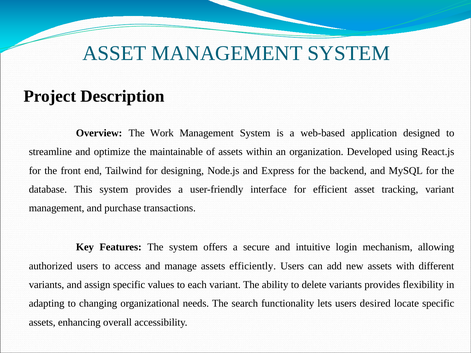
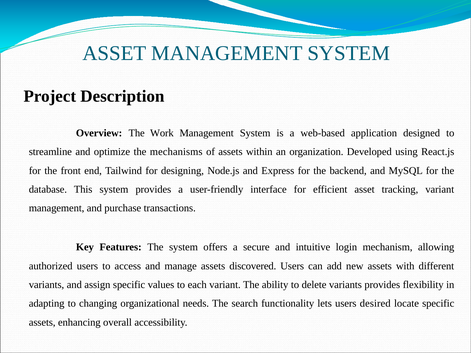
maintainable: maintainable -> mechanisms
efficiently: efficiently -> discovered
